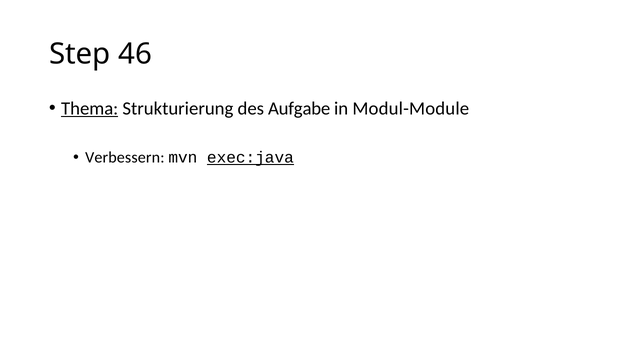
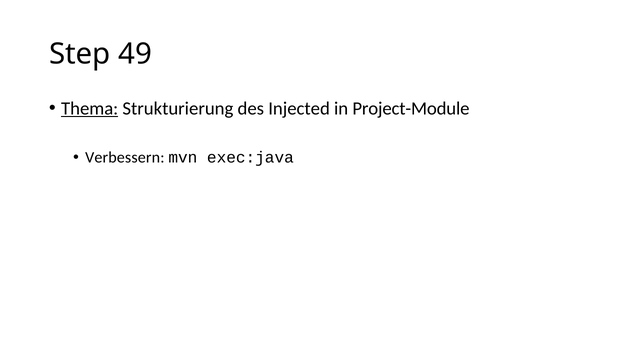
46: 46 -> 49
Aufgabe: Aufgabe -> Injected
Modul-Module: Modul-Module -> Project-Module
exec:java underline: present -> none
